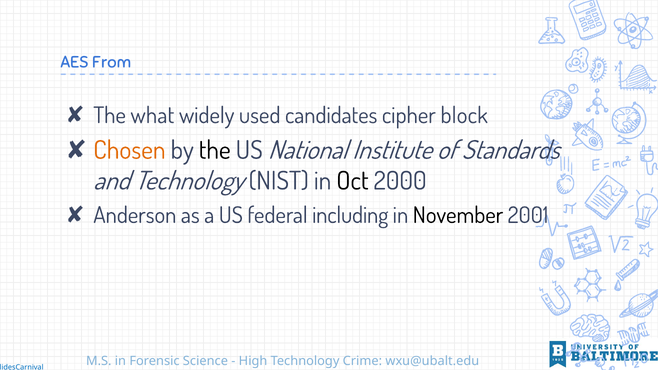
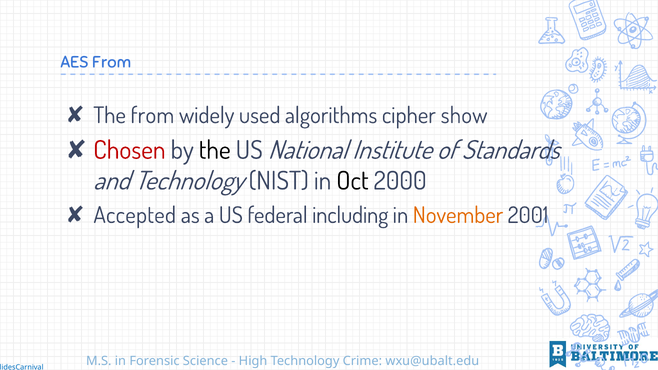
The what: what -> from
candidates: candidates -> algorithms
block: block -> show
Chosen colour: orange -> red
Anderson: Anderson -> Accepted
November colour: black -> orange
